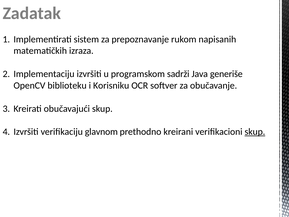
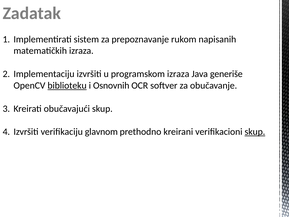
programskom sadrži: sadrži -> izraza
biblioteku underline: none -> present
Korisniku: Korisniku -> Osnovnih
